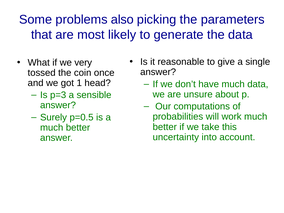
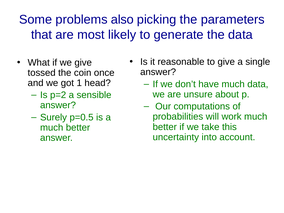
we very: very -> give
p=3: p=3 -> p=2
